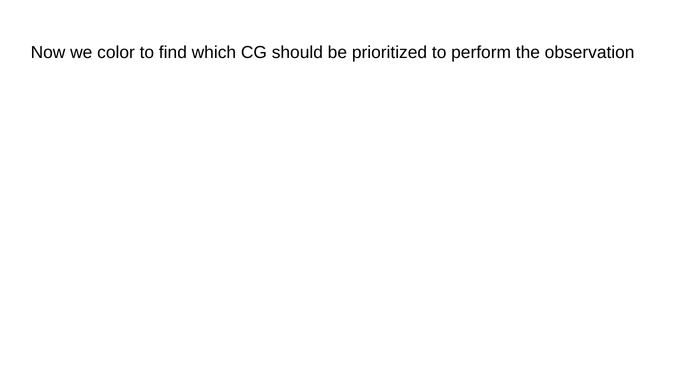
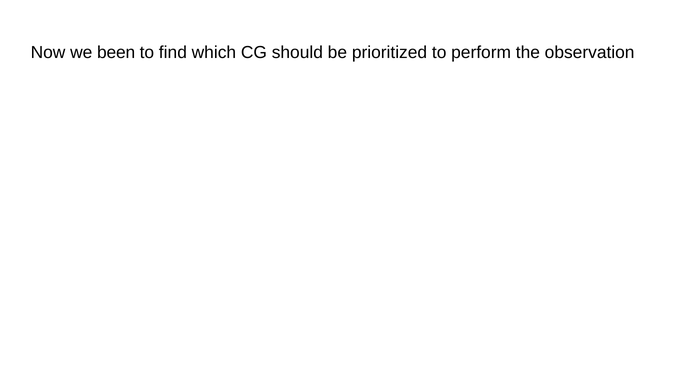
color: color -> been
